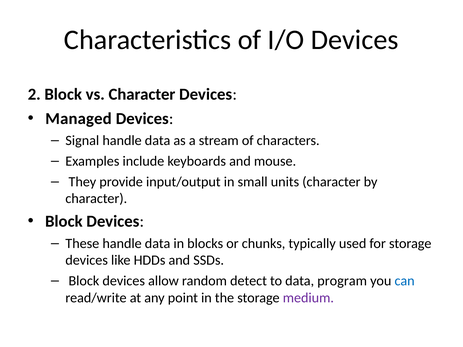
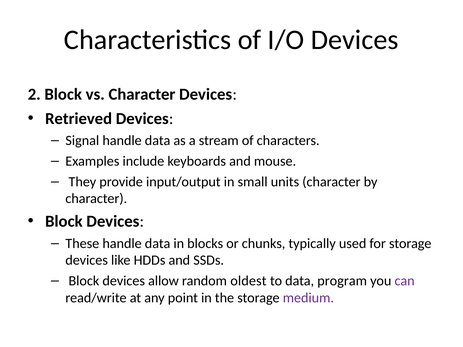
Managed: Managed -> Retrieved
detect: detect -> oldest
can colour: blue -> purple
